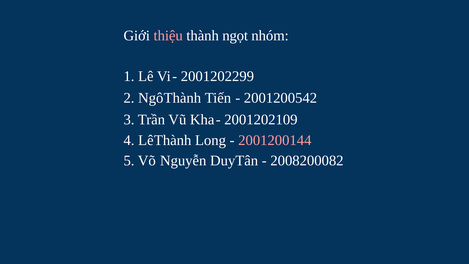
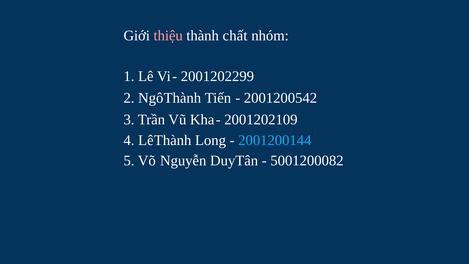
ngọt: ngọt -> chất
2001200144 colour: pink -> light blue
2008200082: 2008200082 -> 5001200082
